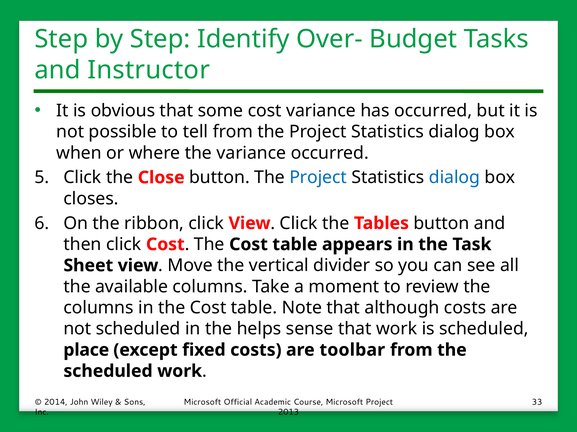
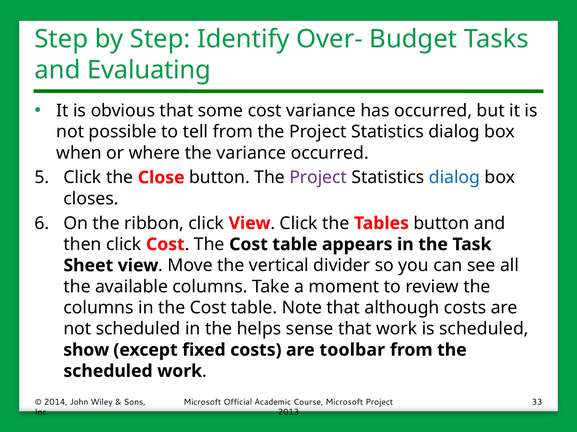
Instructor: Instructor -> Evaluating
Project at (318, 178) colour: blue -> purple
place: place -> show
